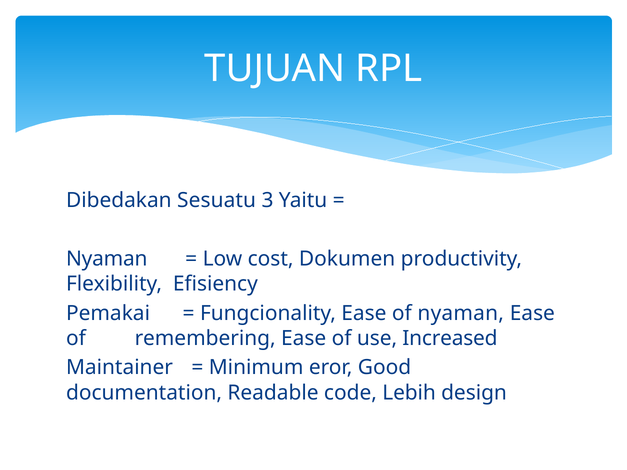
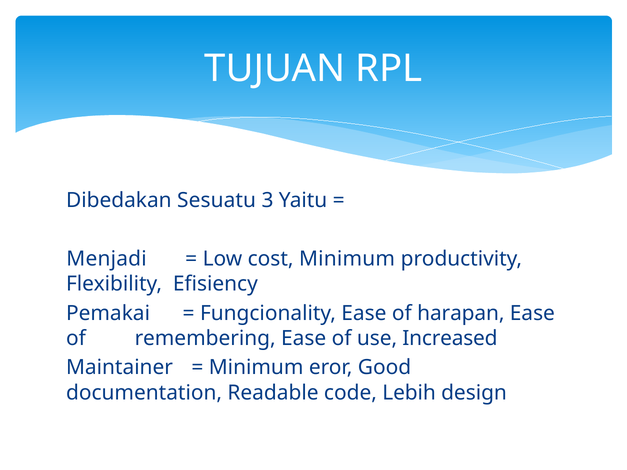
Nyaman at (107, 259): Nyaman -> Menjadi
cost Dokumen: Dokumen -> Minimum
of nyaman: nyaman -> harapan
